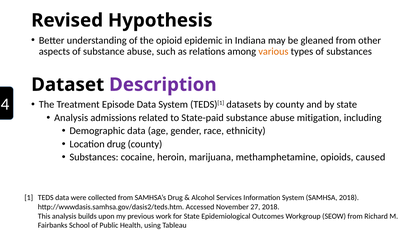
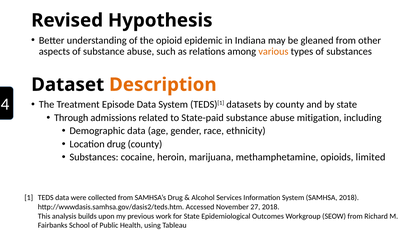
Description colour: purple -> orange
Analysis at (71, 118): Analysis -> Through
caused: caused -> limited
